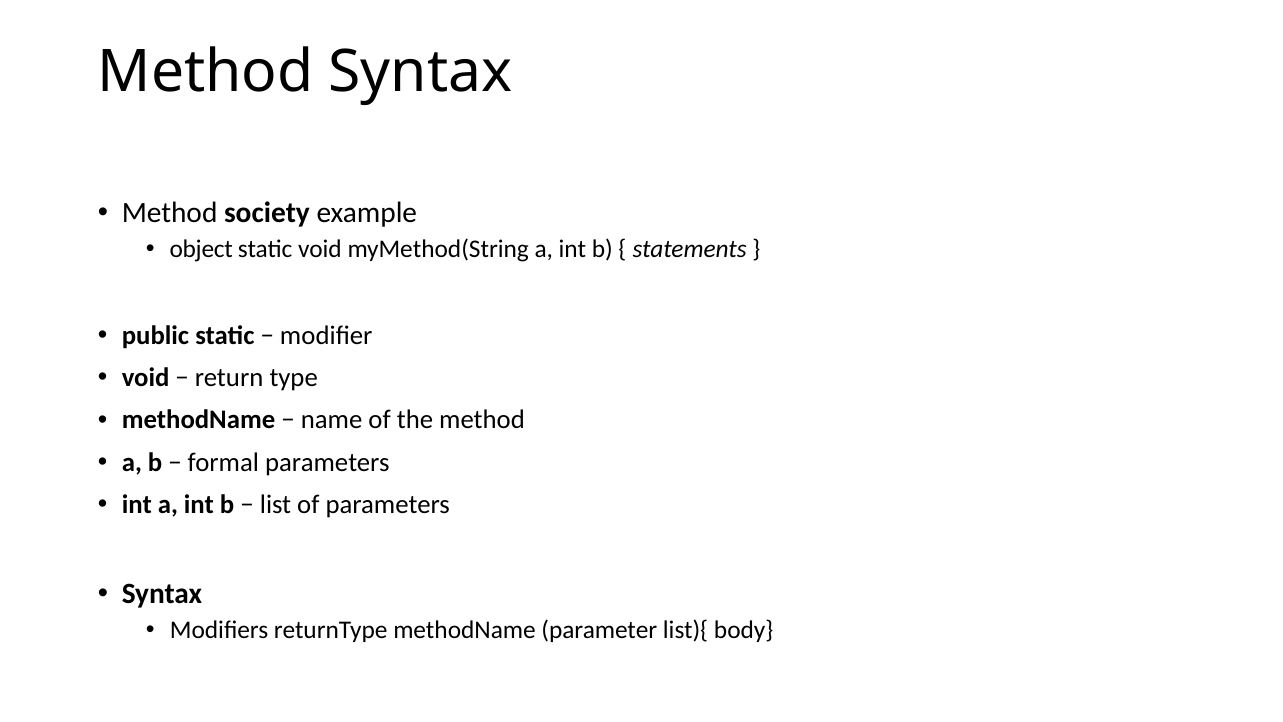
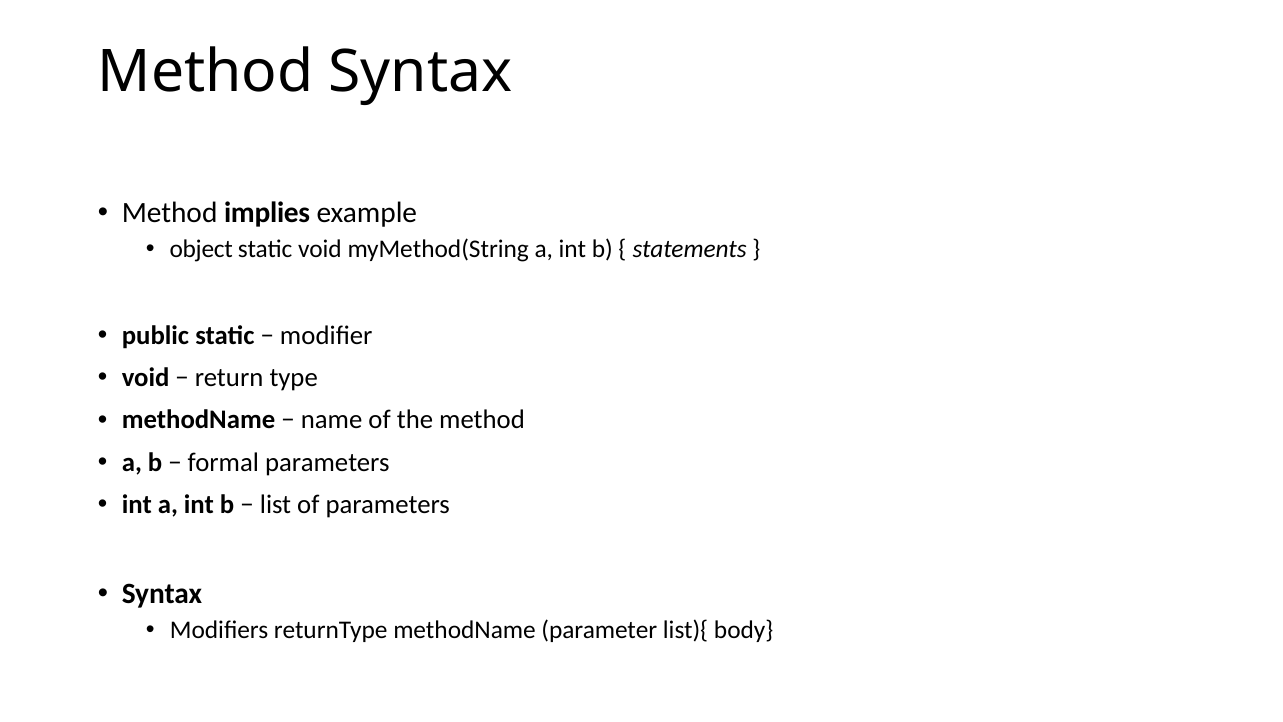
society: society -> implies
